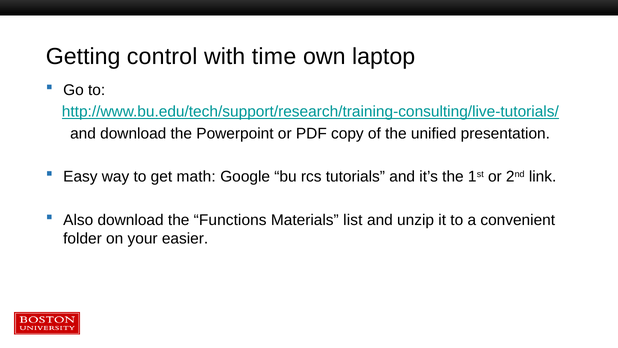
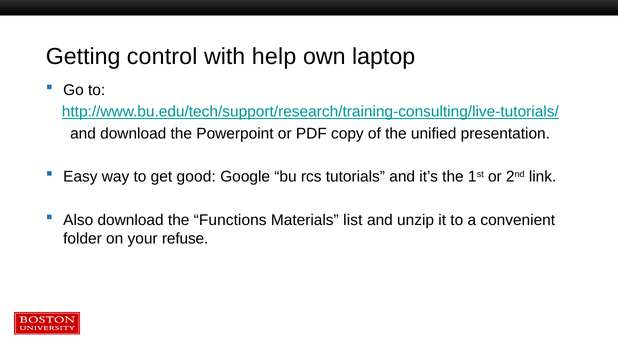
time: time -> help
math: math -> good
easier: easier -> refuse
